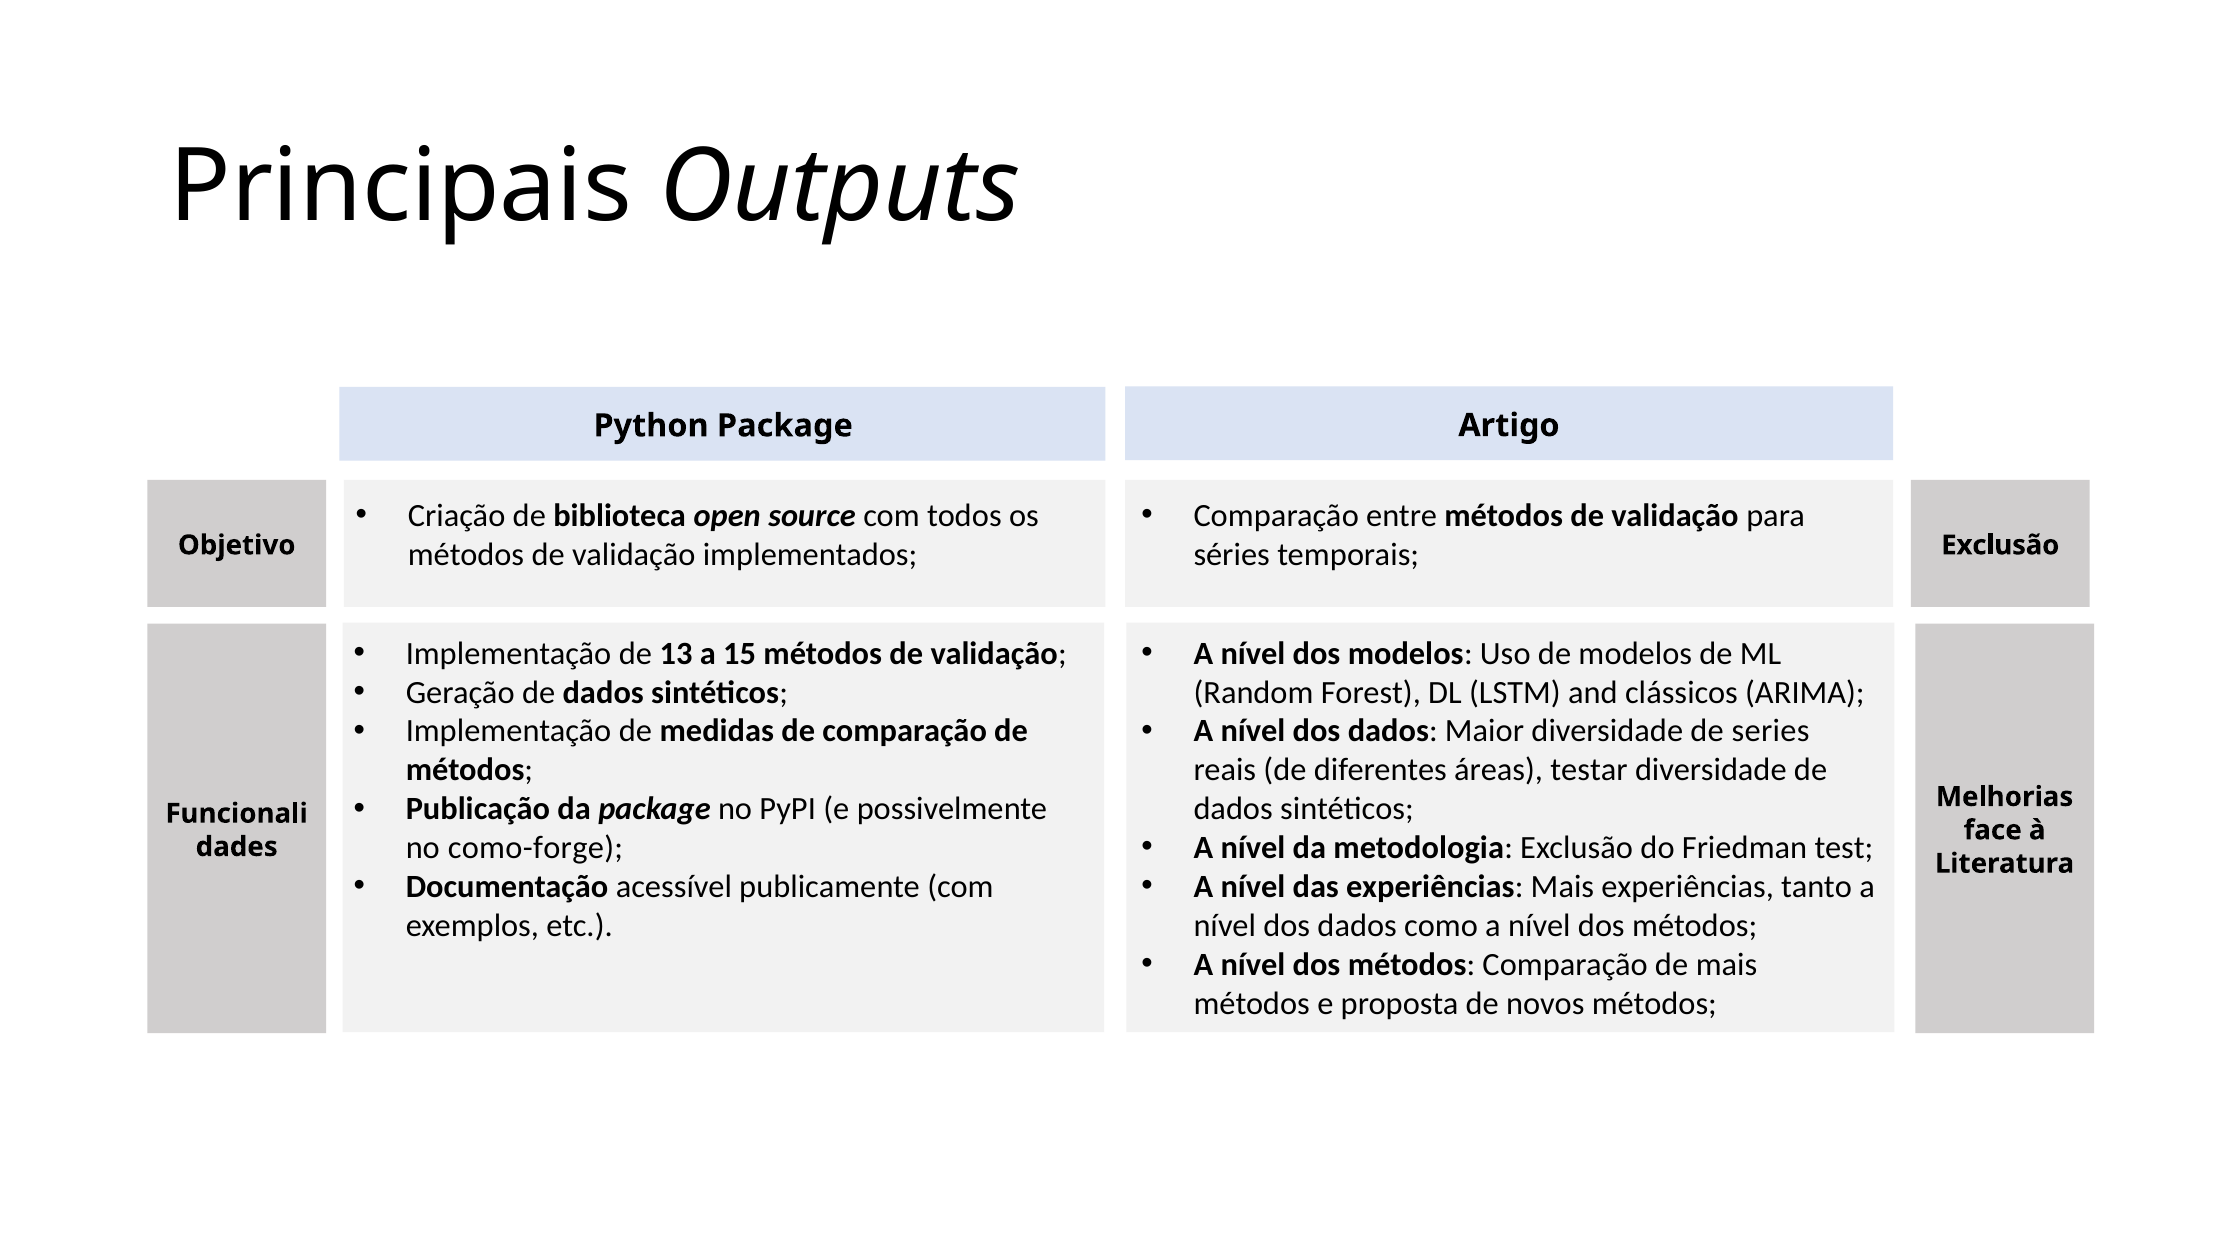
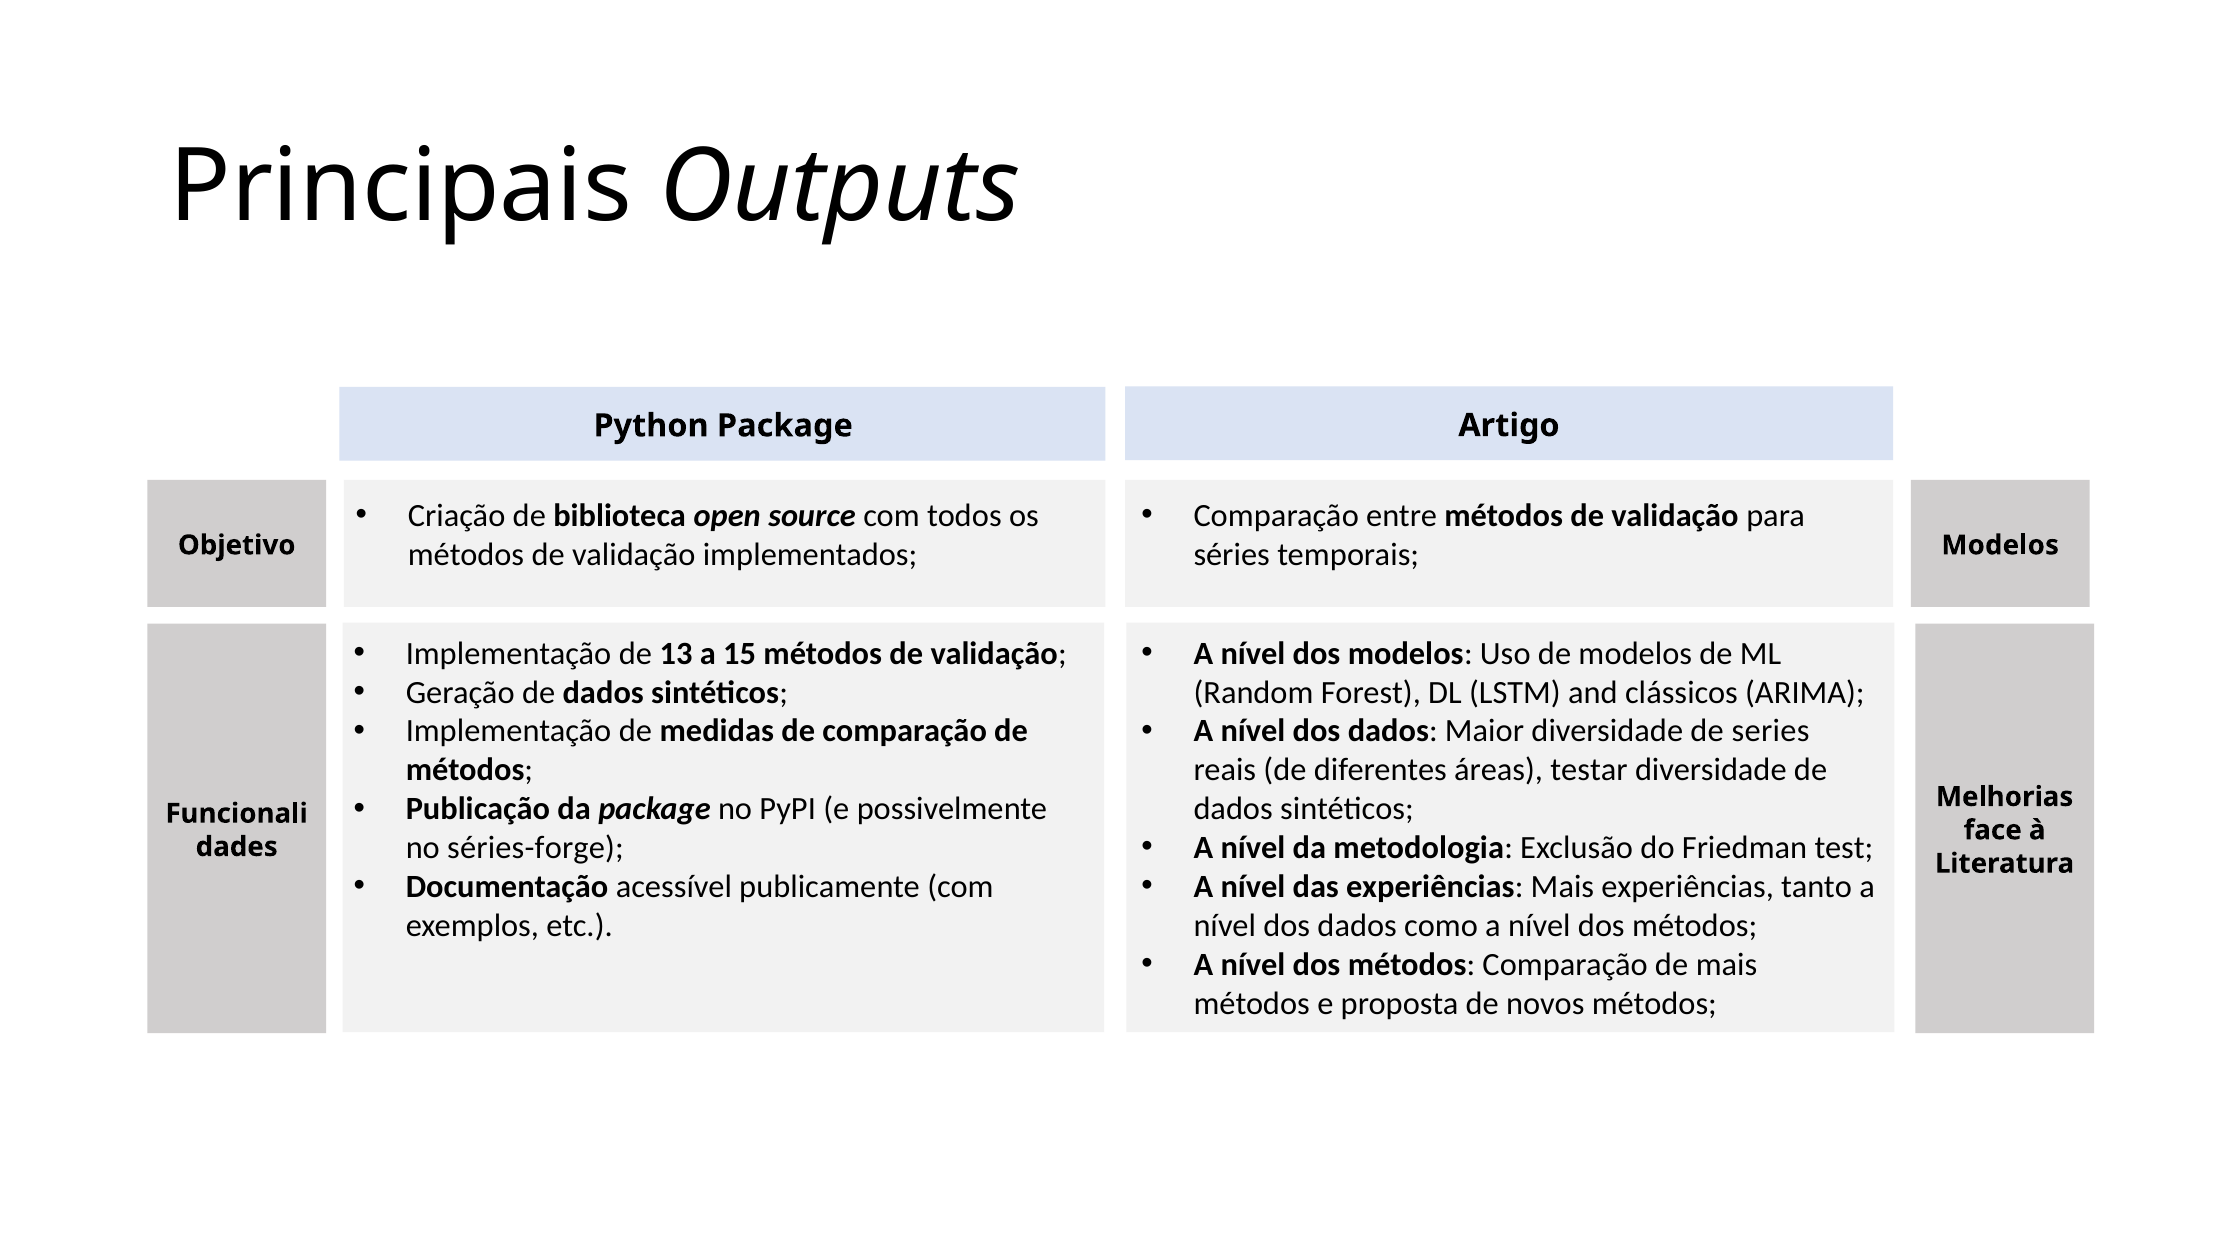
Exclusão at (2000, 545): Exclusão -> Modelos
como-forge: como-forge -> séries-forge
